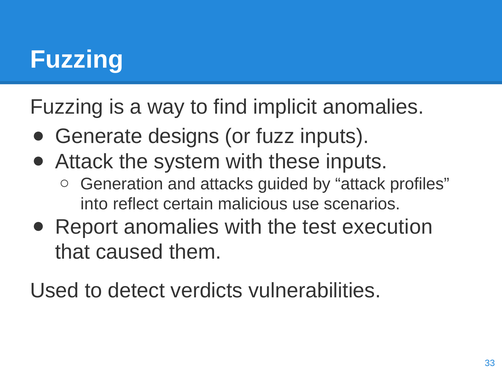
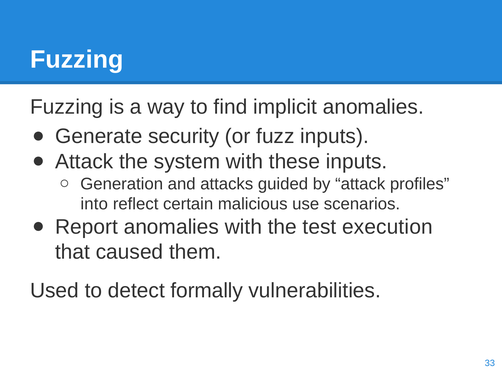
designs: designs -> security
verdicts: verdicts -> formally
